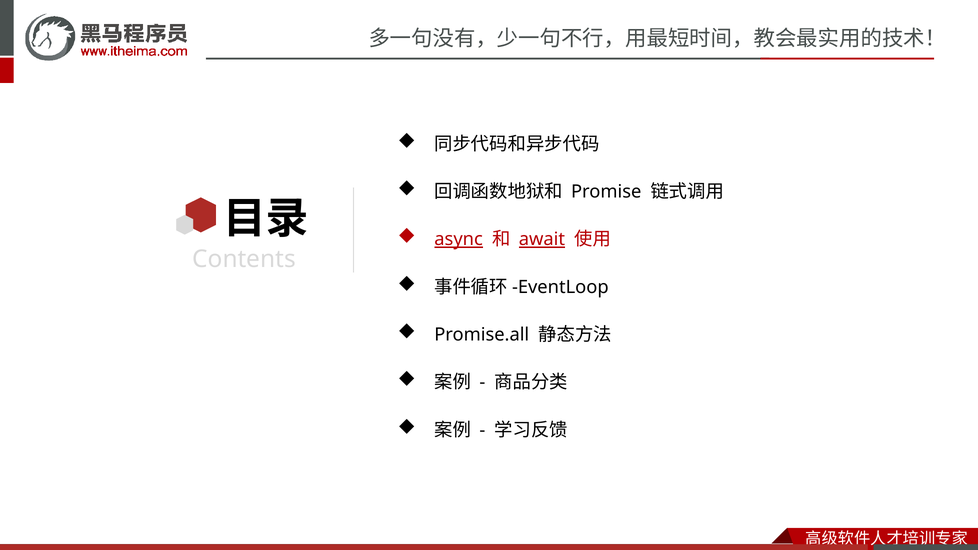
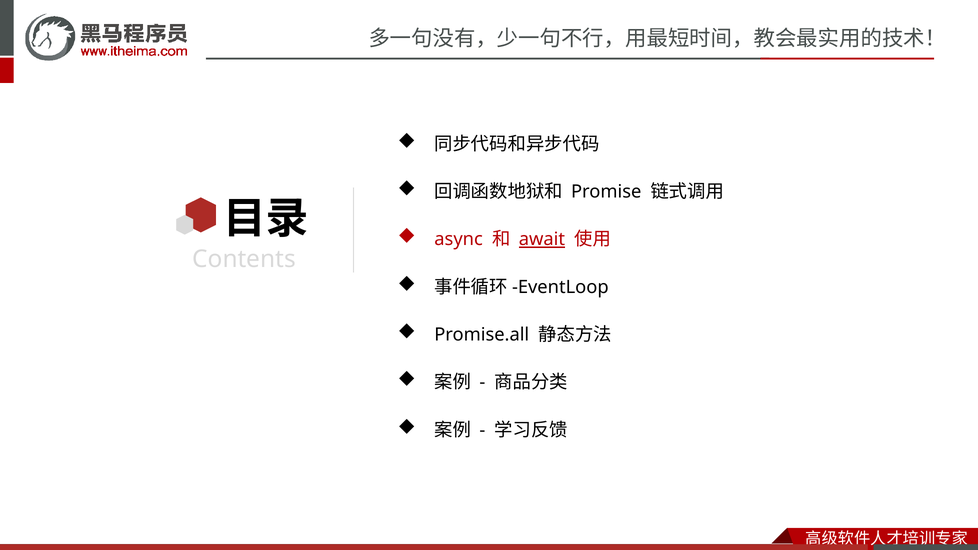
async underline: present -> none
